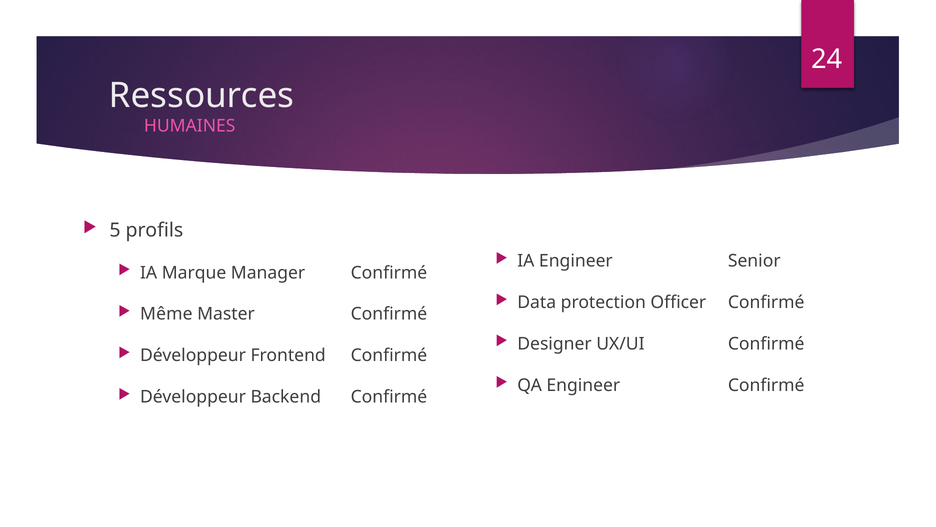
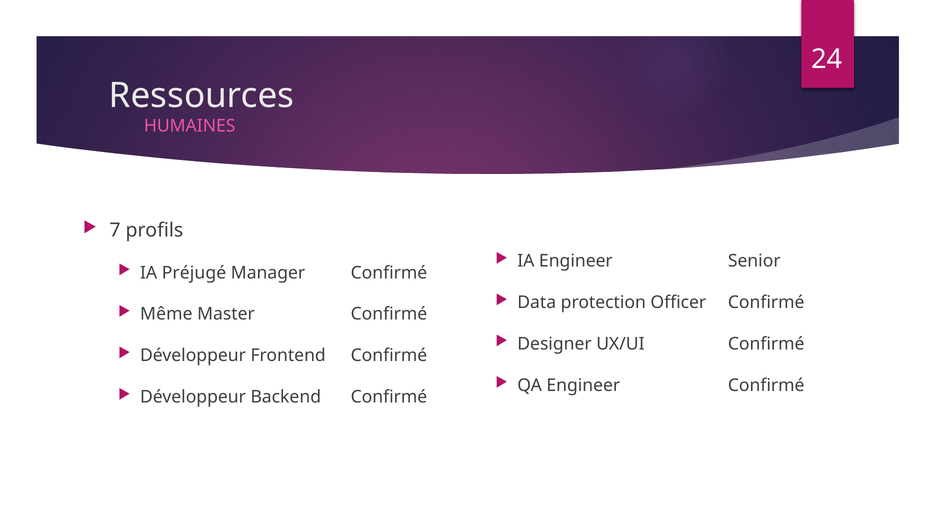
5: 5 -> 7
Marque: Marque -> Préjugé
